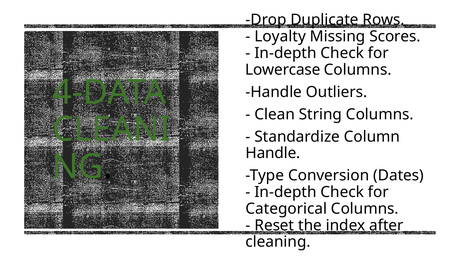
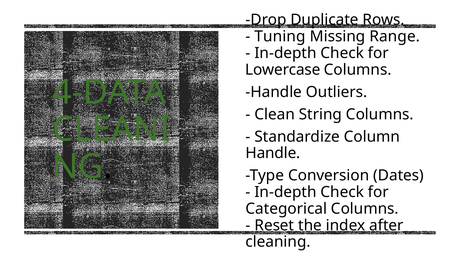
Loyalty: Loyalty -> Tuning
Scores: Scores -> Range
